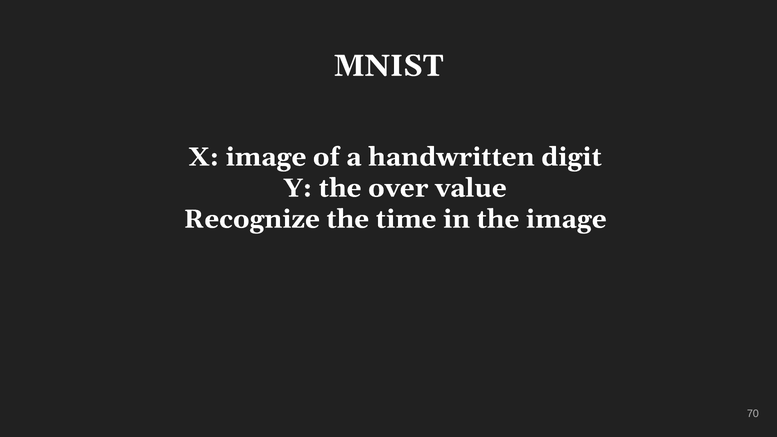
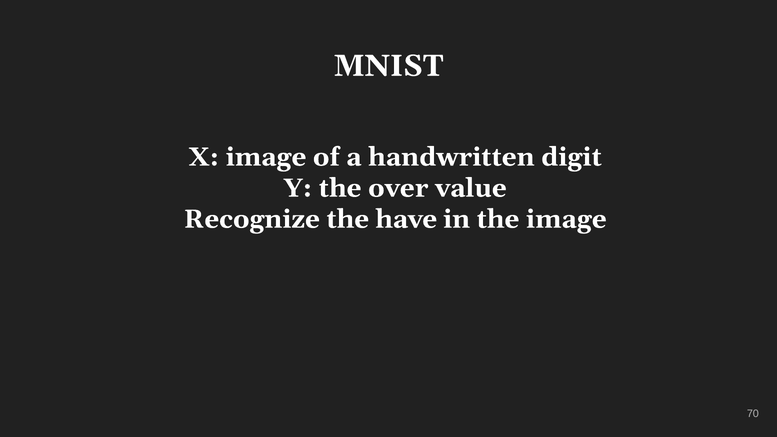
time: time -> have
